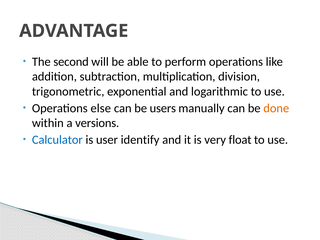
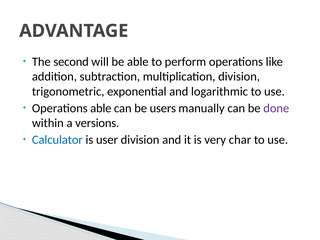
Operations else: else -> able
done colour: orange -> purple
user identify: identify -> division
float: float -> char
